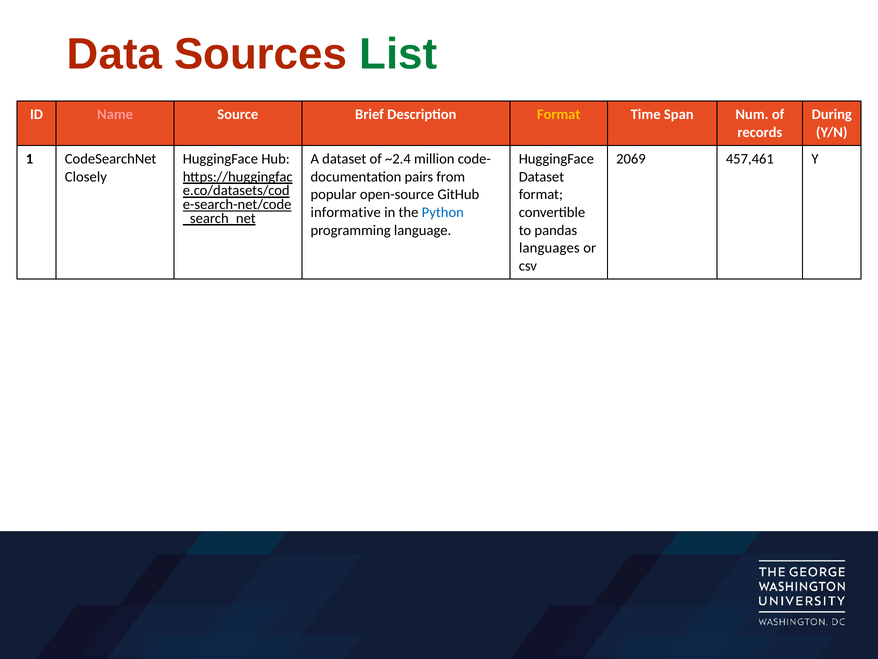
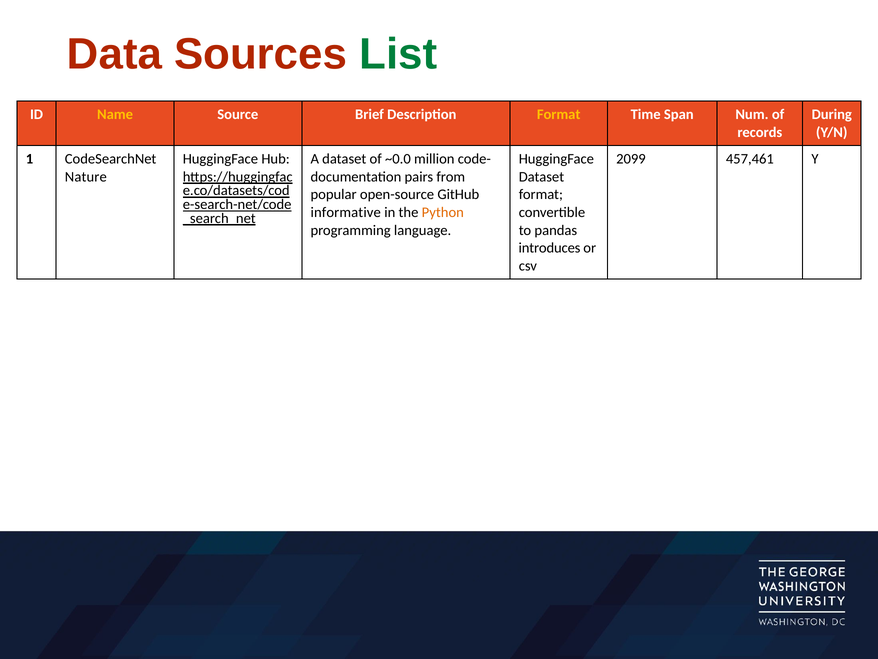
Name colour: pink -> yellow
~2.4: ~2.4 -> ~0.0
2069: 2069 -> 2099
Closely: Closely -> Nature
Python colour: blue -> orange
languages: languages -> introduces
